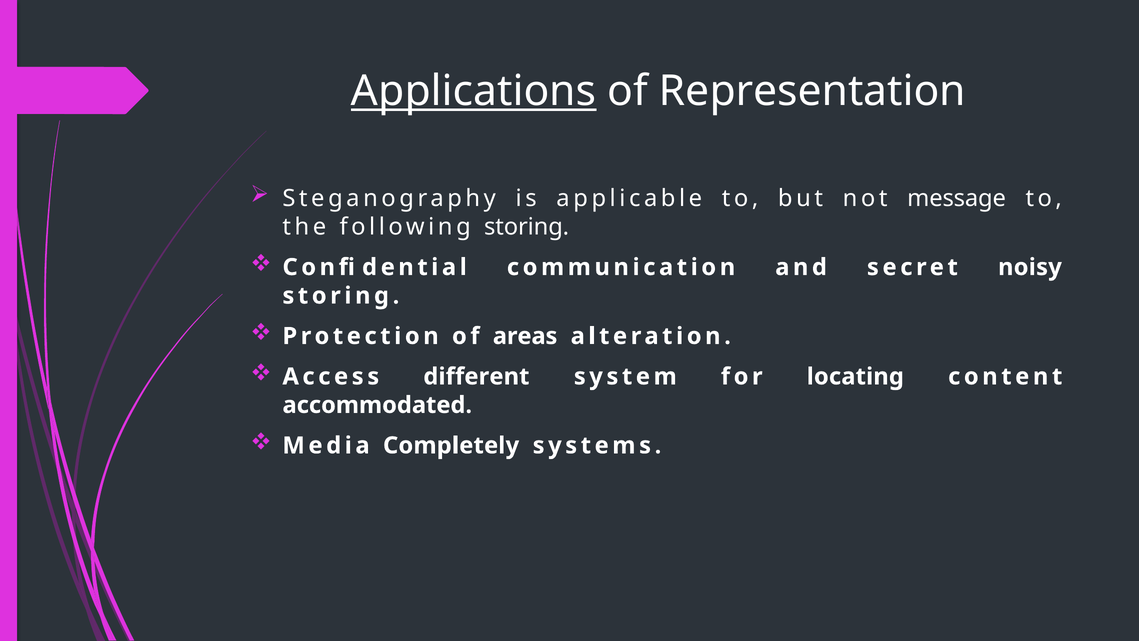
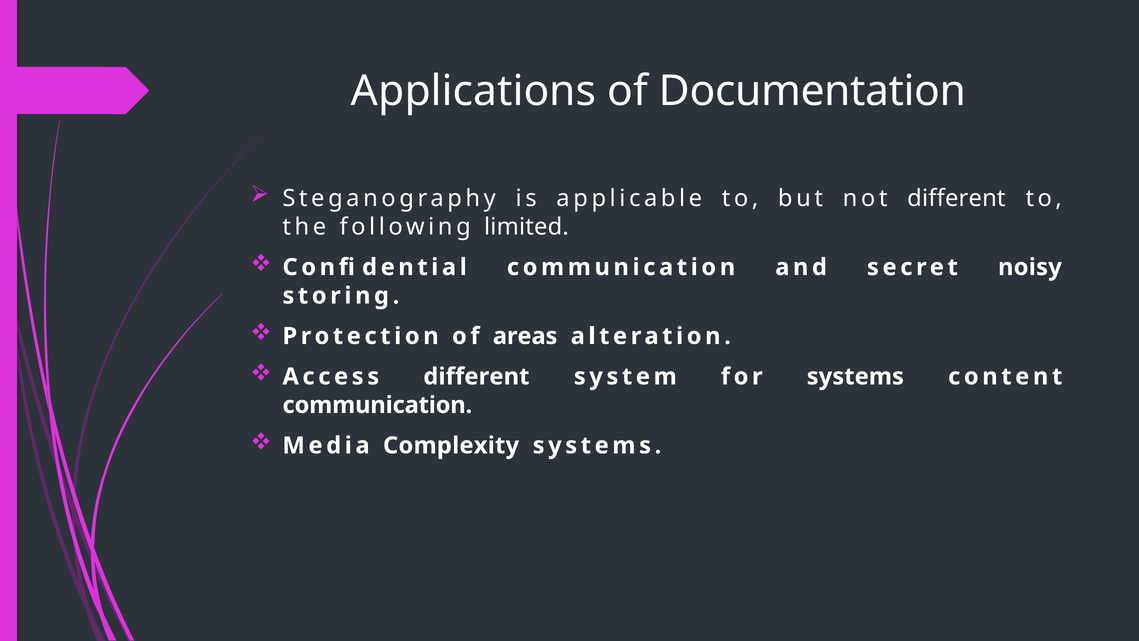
Applications underline: present -> none
Representation: Representation -> Documentation
not message: message -> different
following storing: storing -> limited
for locating: locating -> systems
accommodated at (377, 405): accommodated -> communication
Completely: Completely -> Complexity
